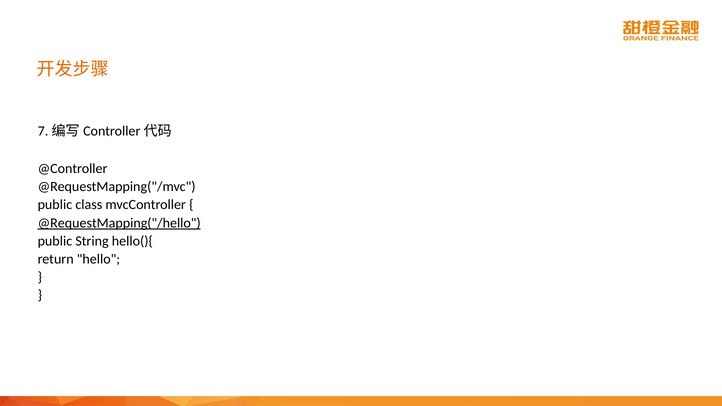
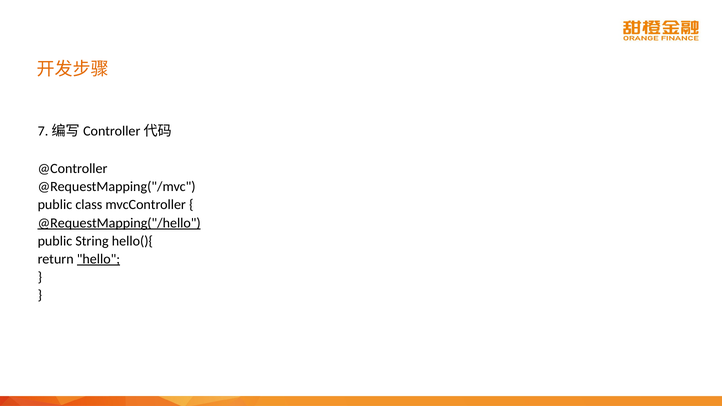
hello underline: none -> present
